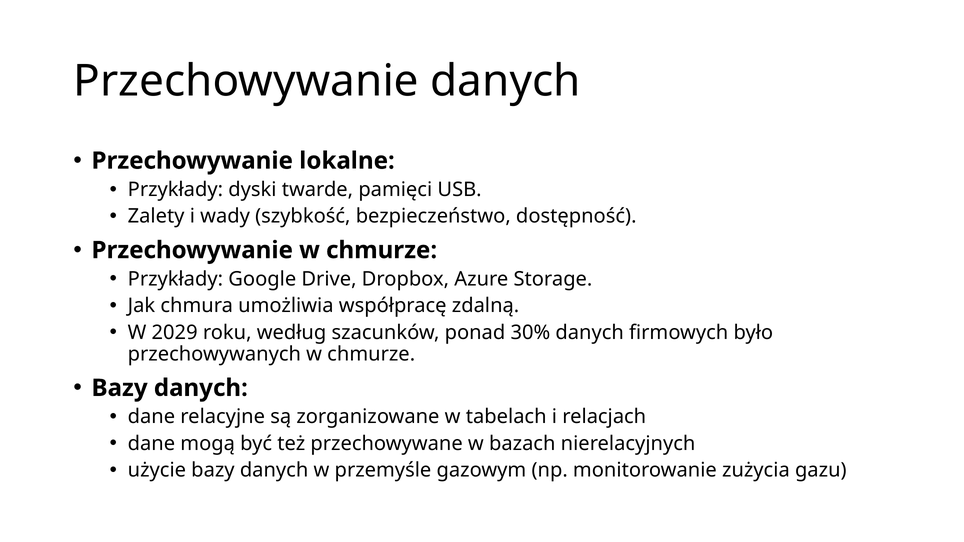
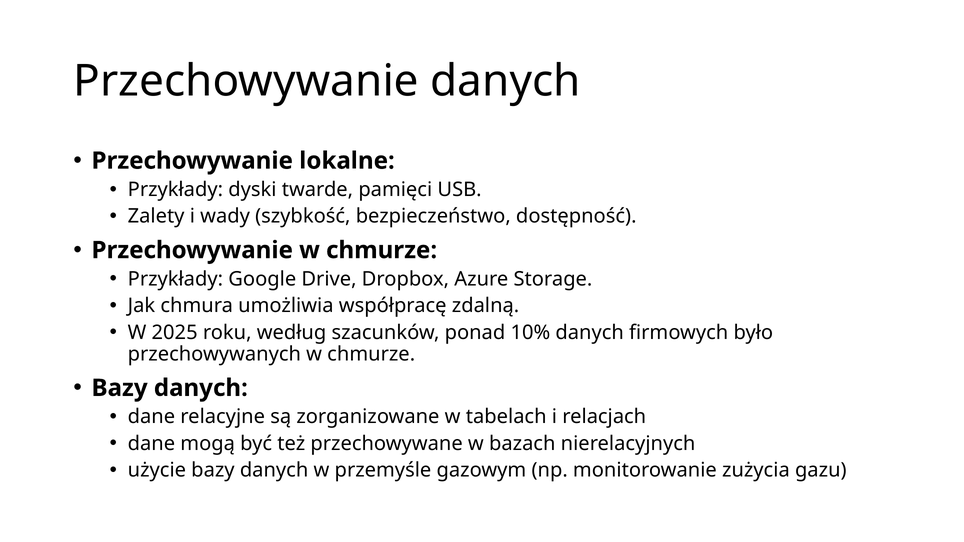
2029: 2029 -> 2025
30%: 30% -> 10%
